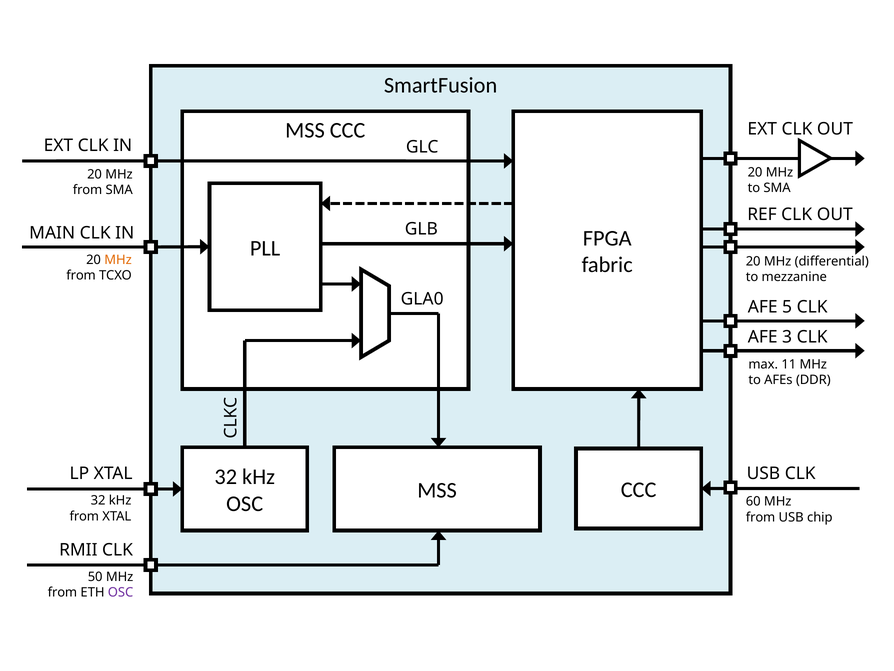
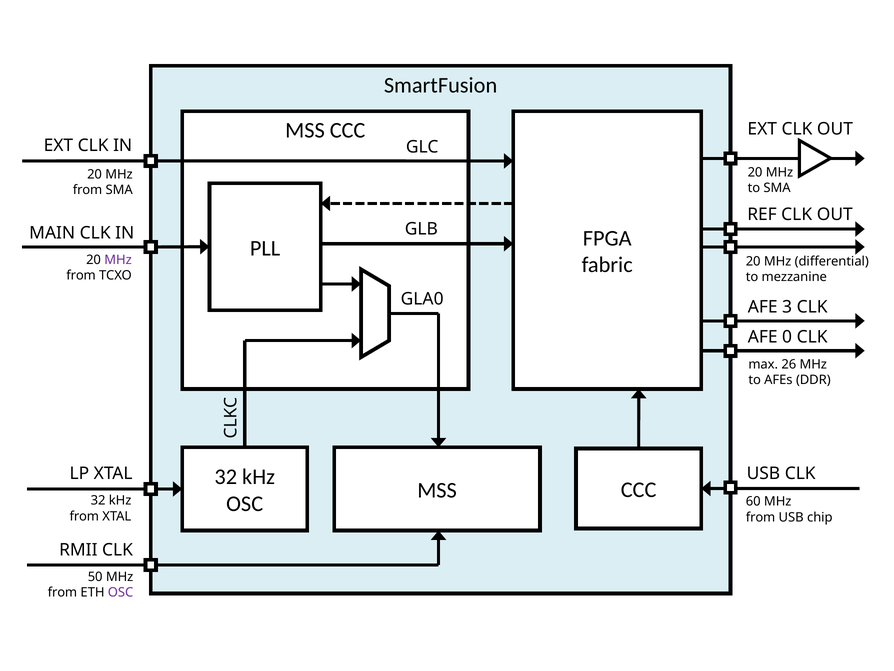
MHz at (118, 260) colour: orange -> purple
5: 5 -> 3
3: 3 -> 0
11: 11 -> 26
